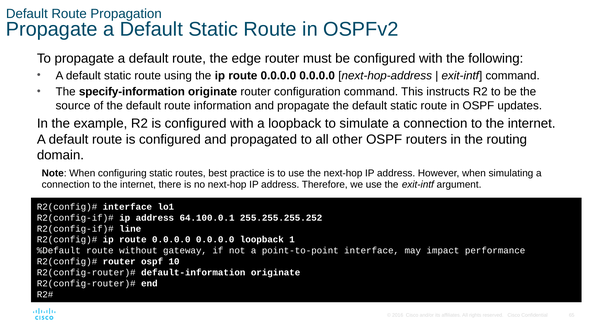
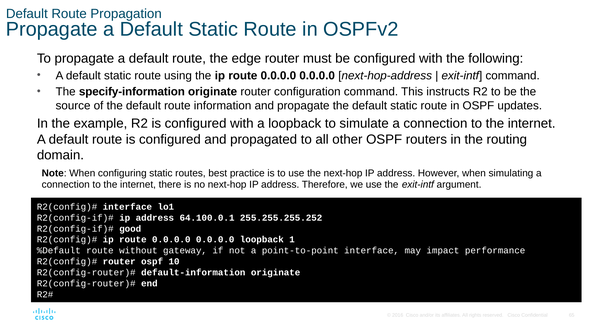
line: line -> good
